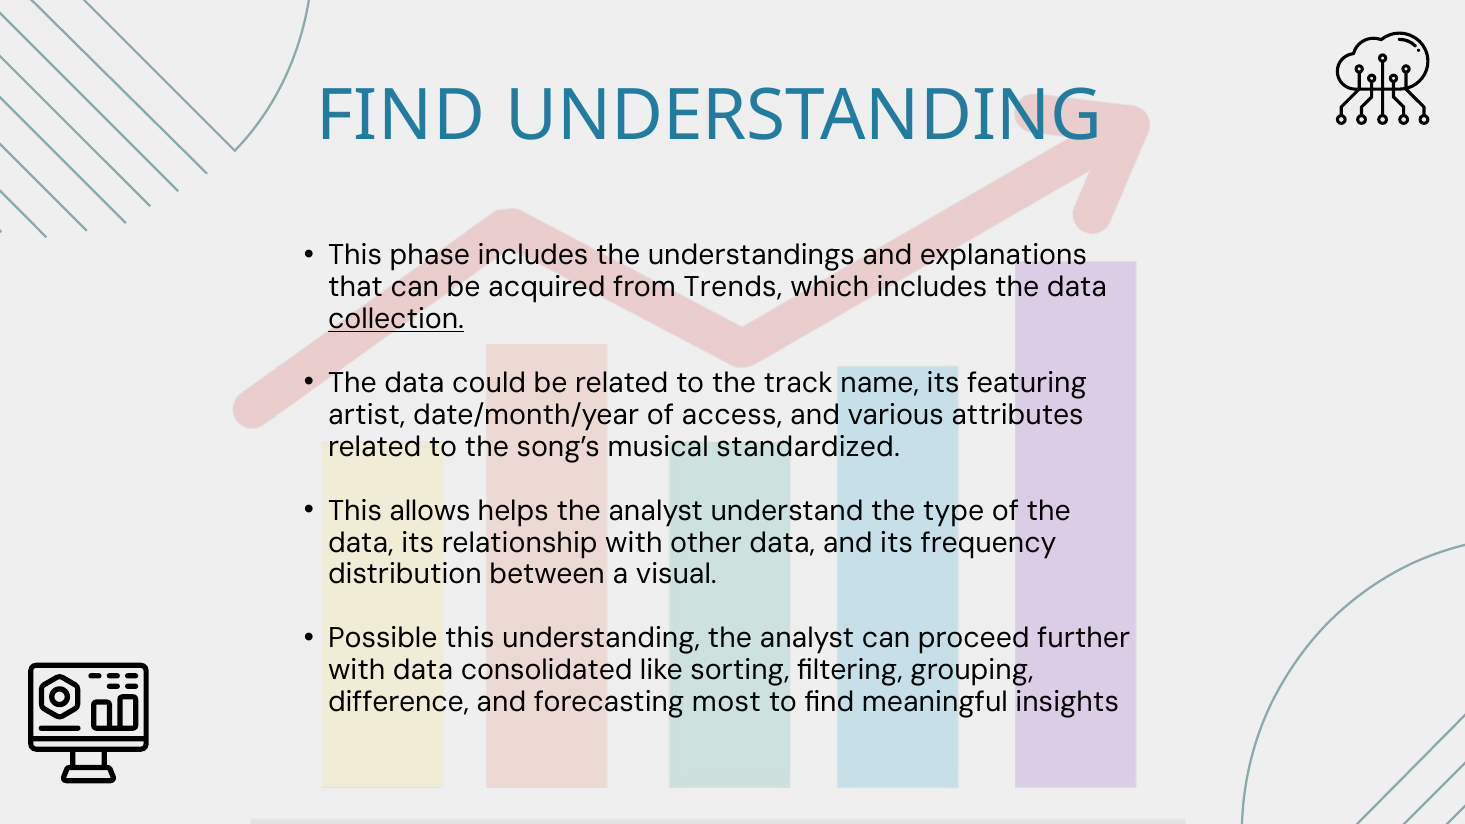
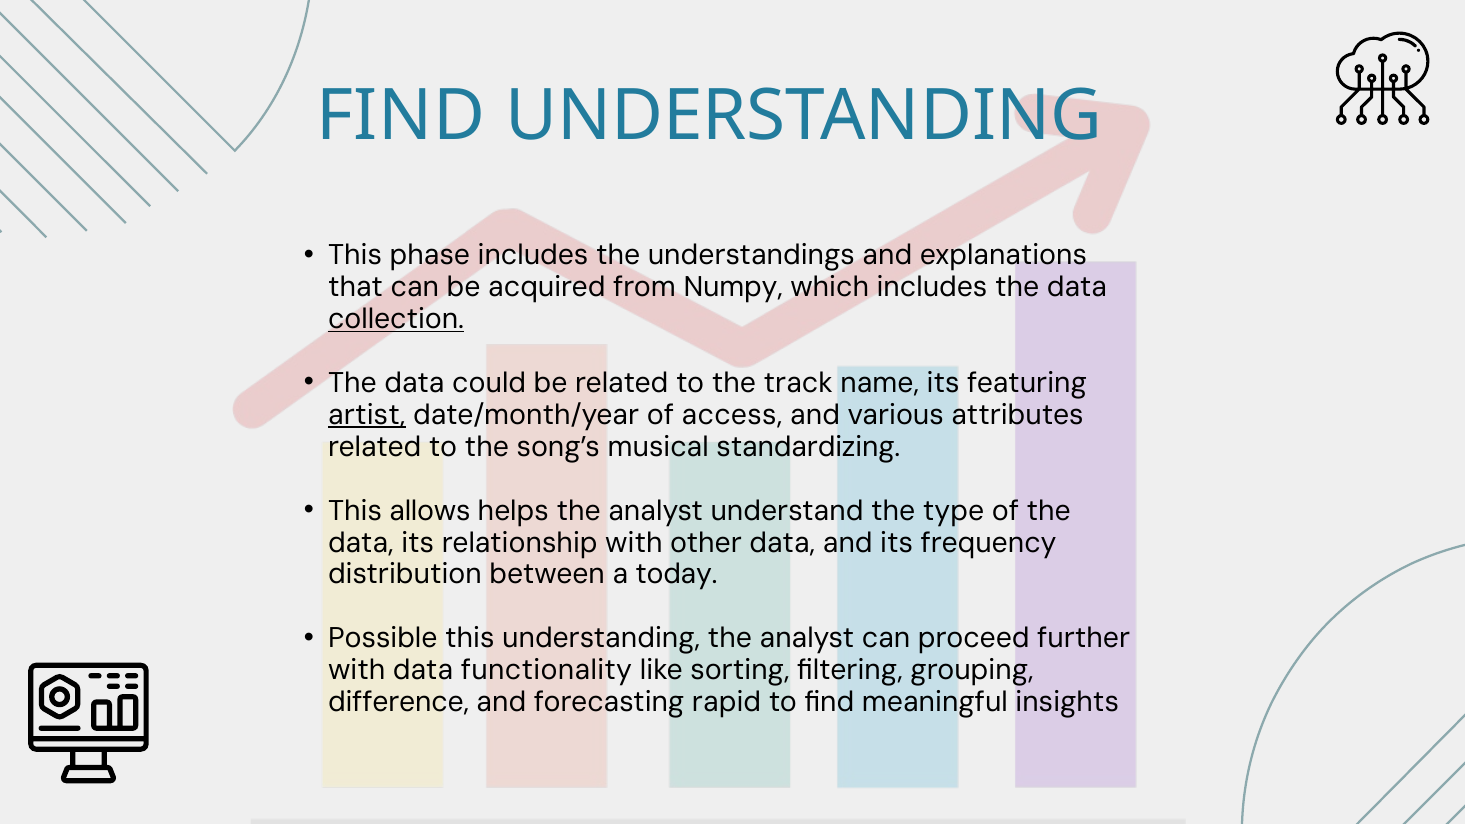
Trends: Trends -> Numpy
artist underline: none -> present
standardized: standardized -> standardizing
visual: visual -> today
consolidated: consolidated -> functionality
most: most -> rapid
